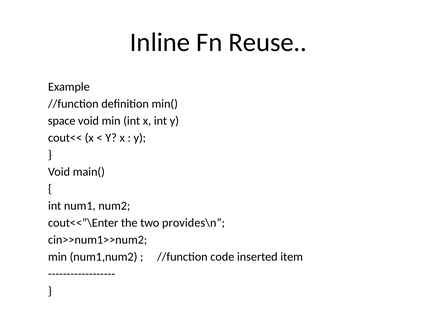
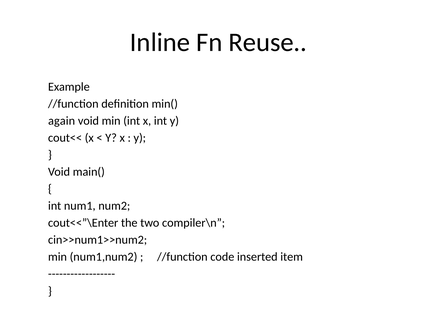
space: space -> again
provides\n: provides\n -> compiler\n
